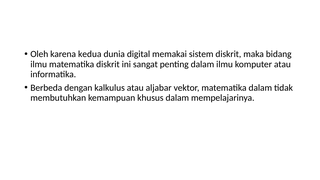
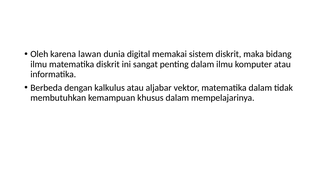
kedua: kedua -> lawan
